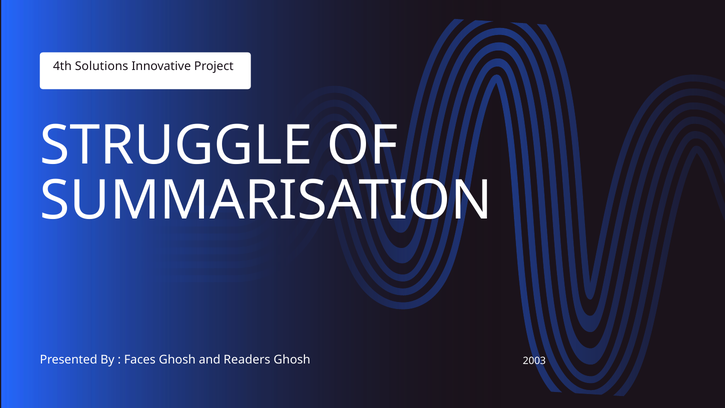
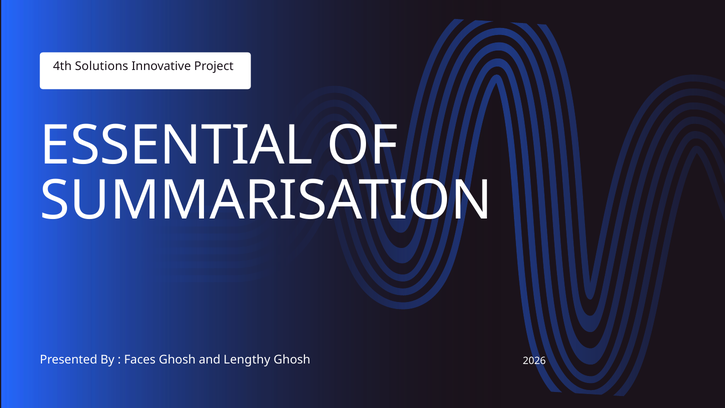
STRUGGLE: STRUGGLE -> ESSENTIAL
Readers: Readers -> Lengthy
2003: 2003 -> 2026
